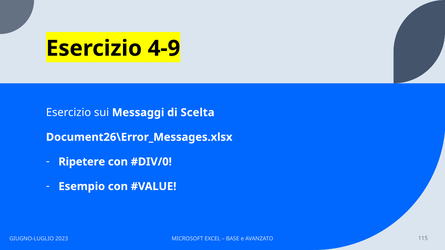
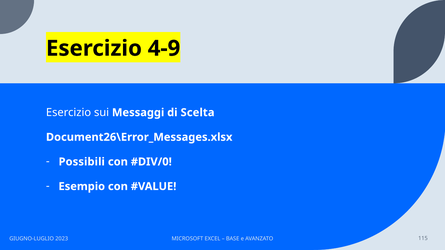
Ripetere: Ripetere -> Possibili
